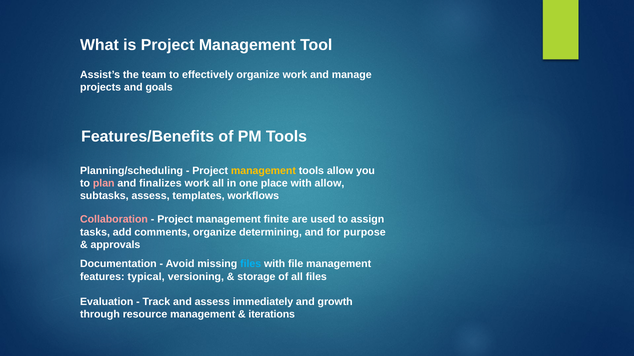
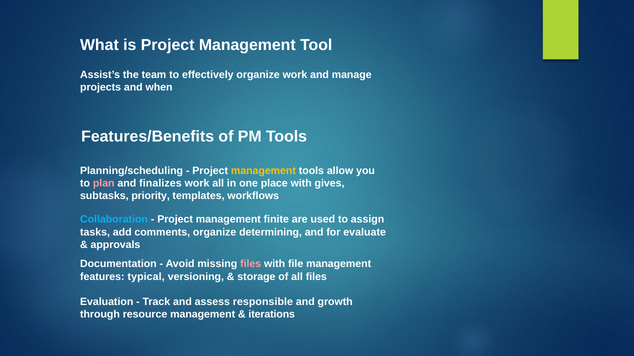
goals: goals -> when
with allow: allow -> gives
subtasks assess: assess -> priority
Collaboration colour: pink -> light blue
purpose: purpose -> evaluate
files at (251, 264) colour: light blue -> pink
immediately: immediately -> responsible
